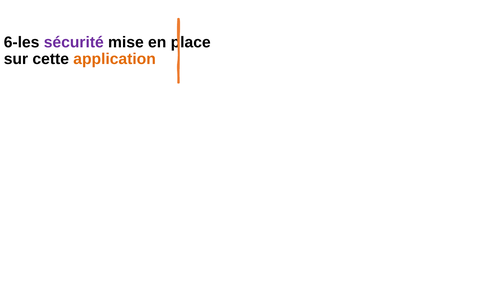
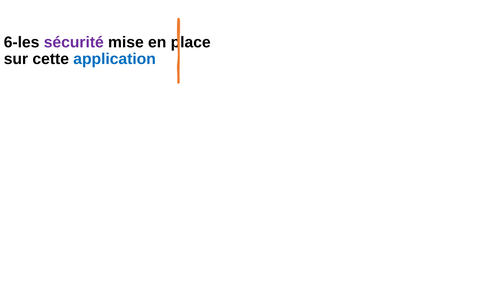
application colour: orange -> blue
